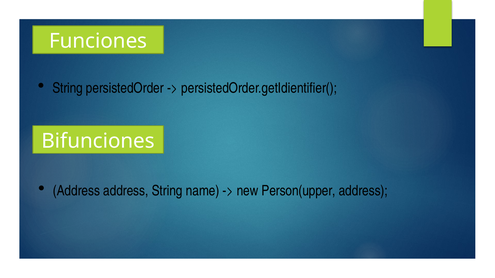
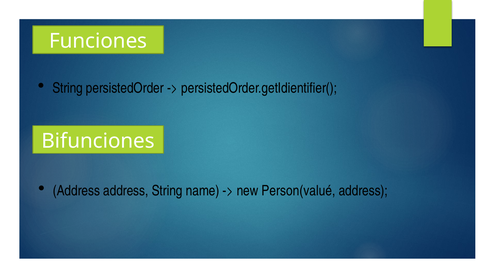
Person(upper: Person(upper -> Person(valué
